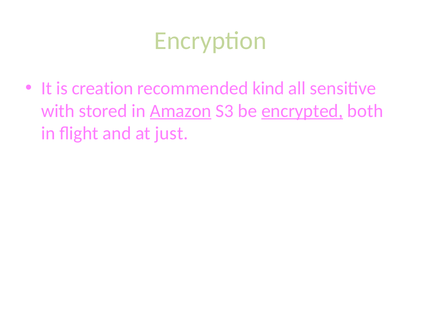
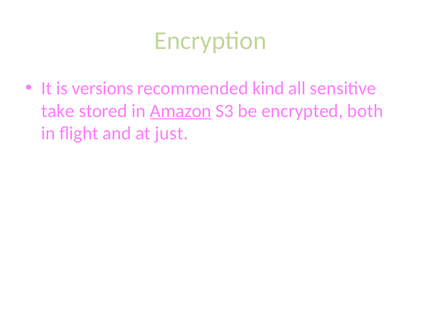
creation: creation -> versions
with: with -> take
encrypted underline: present -> none
